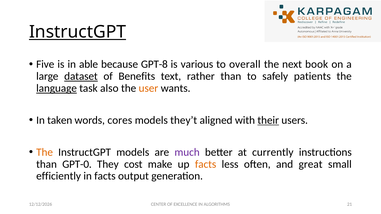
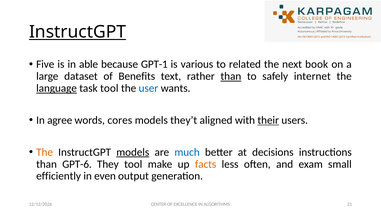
GPT-8: GPT-8 -> GPT-1
overall: overall -> related
dataset underline: present -> none
than at (231, 76) underline: none -> present
patients: patients -> internet
task also: also -> tool
user colour: orange -> blue
taken: taken -> agree
models at (133, 152) underline: none -> present
much colour: purple -> blue
currently: currently -> decisions
GPT-0: GPT-0 -> GPT-6
They cost: cost -> tool
great: great -> exam
in facts: facts -> even
